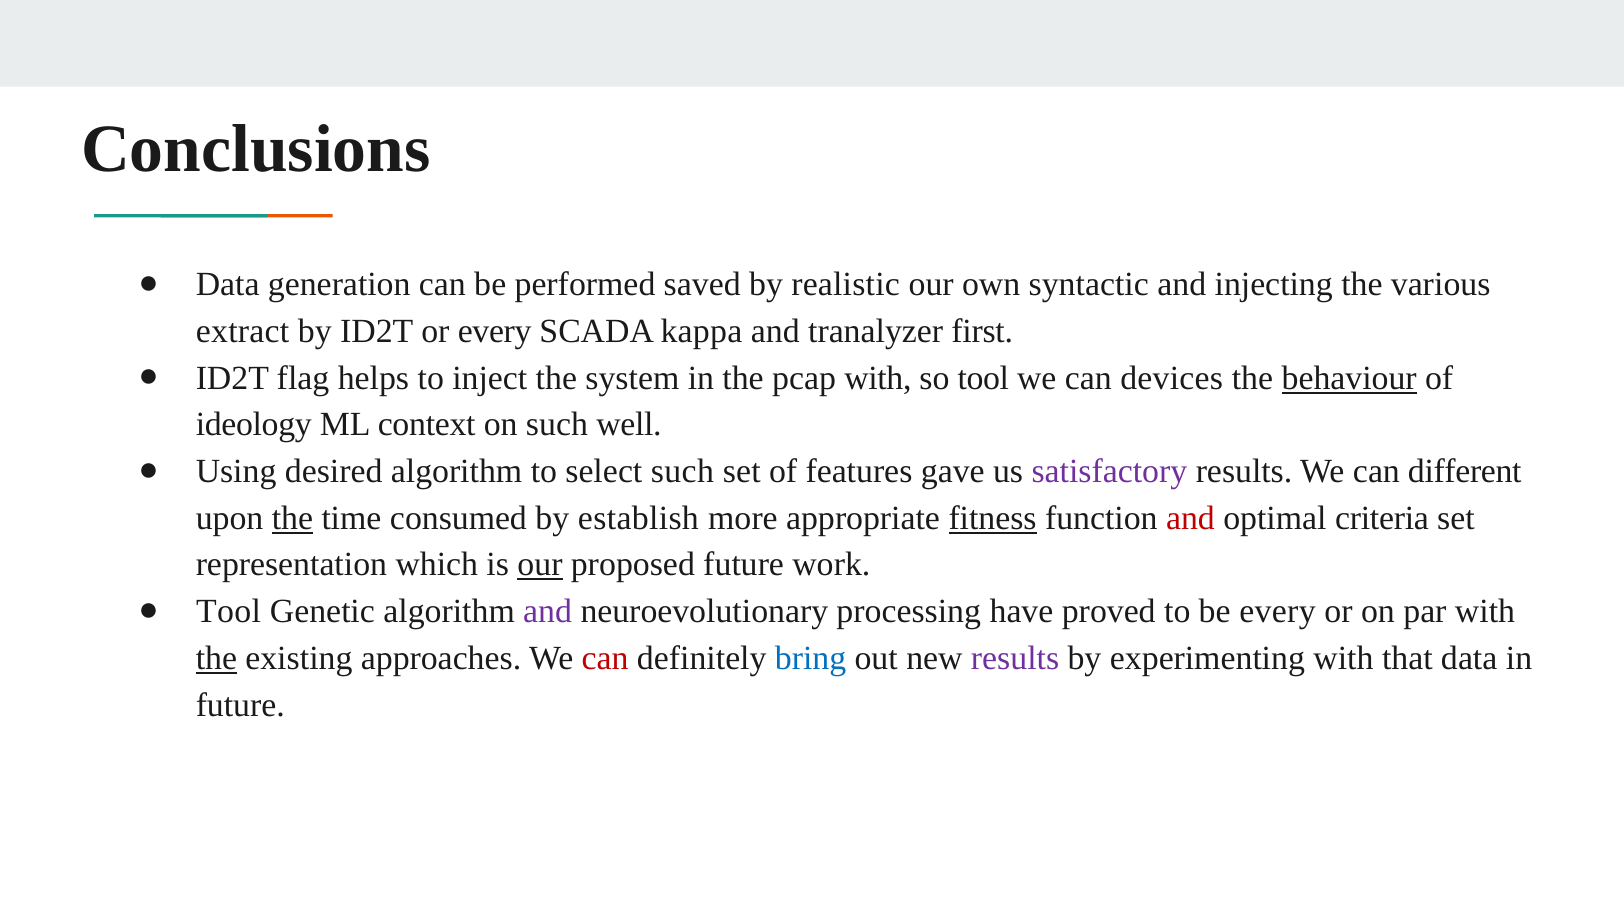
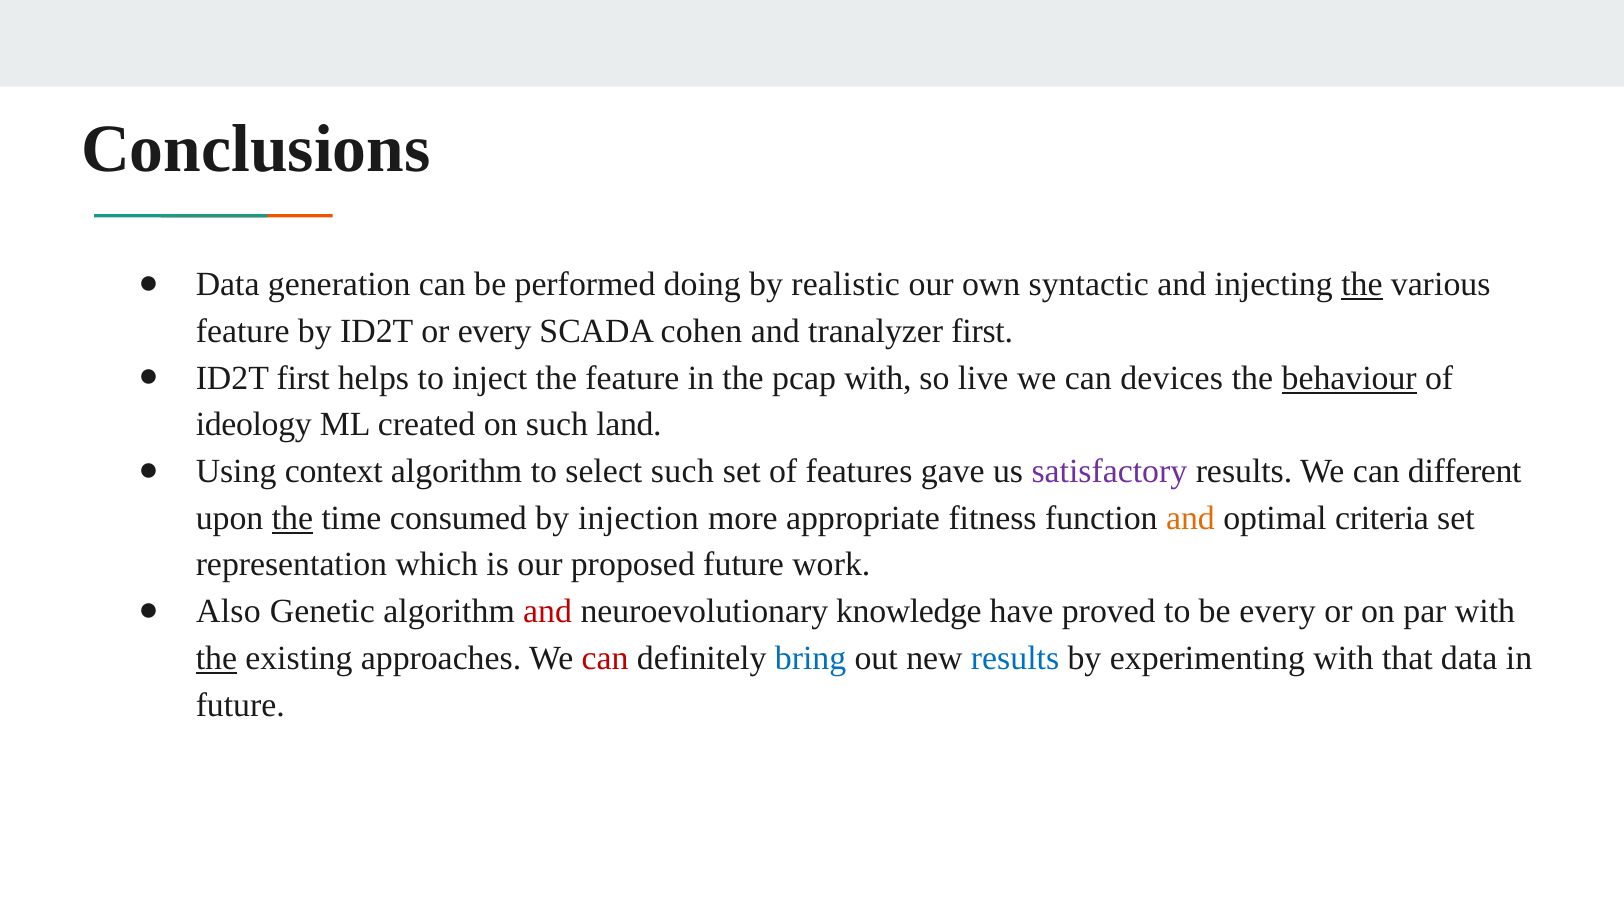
saved: saved -> doing
the at (1362, 284) underline: none -> present
extract at (243, 331): extract -> feature
kappa: kappa -> cohen
ID2T flag: flag -> first
the system: system -> feature
so tool: tool -> live
context: context -> created
well: well -> land
desired: desired -> context
establish: establish -> injection
fitness underline: present -> none
and at (1190, 518) colour: red -> orange
our at (540, 565) underline: present -> none
Tool at (228, 611): Tool -> Also
and at (548, 611) colour: purple -> red
processing: processing -> knowledge
results at (1015, 658) colour: purple -> blue
